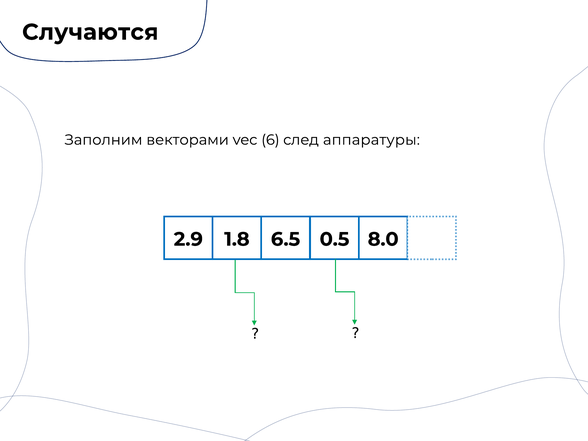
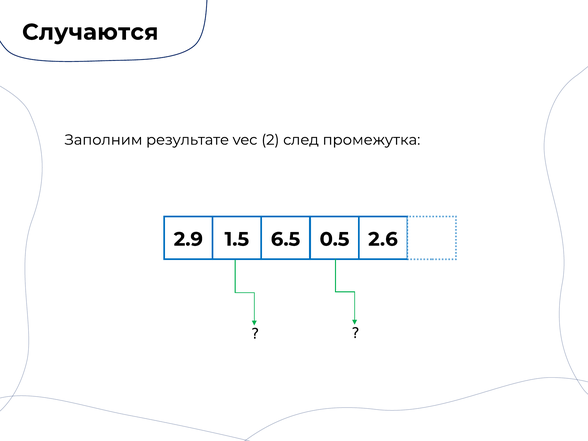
векторами: векторами -> результате
6: 6 -> 2
аппаратуры: аппаратуры -> промежутка
1.8: 1.8 -> 1.5
8.0: 8.0 -> 2.6
